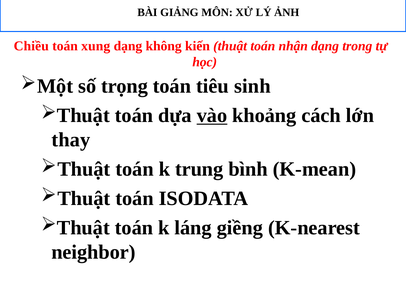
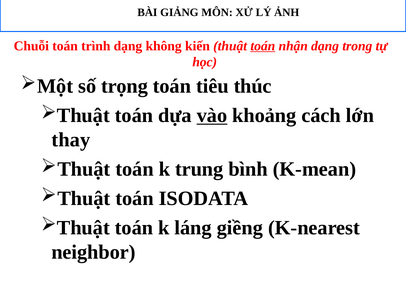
Chiều: Chiều -> Chuỗi
xung: xung -> trình
toán at (263, 46) underline: none -> present
sinh: sinh -> thúc
